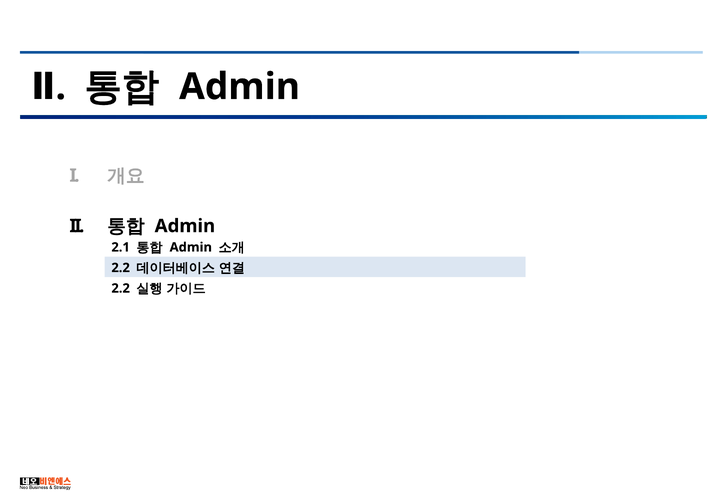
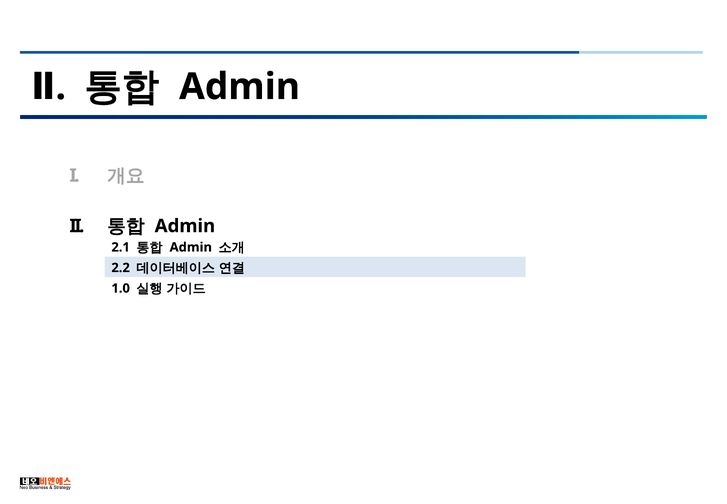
2.2 at (121, 288): 2.2 -> 1.0
